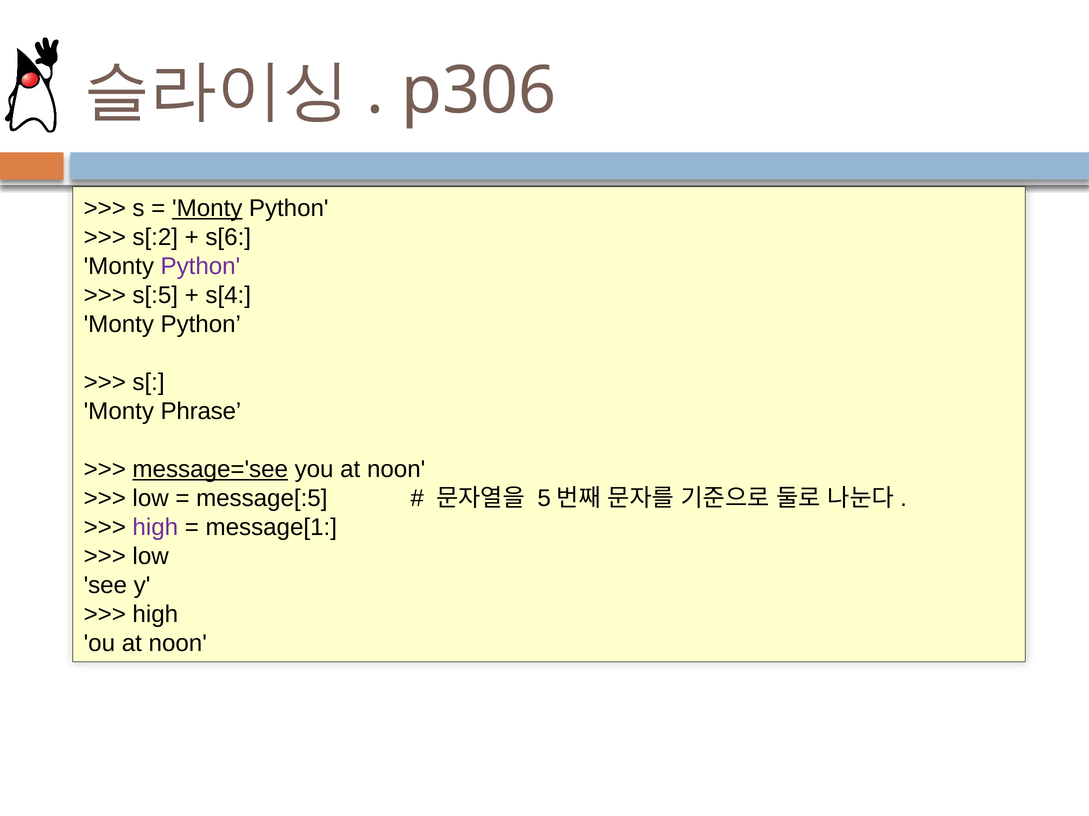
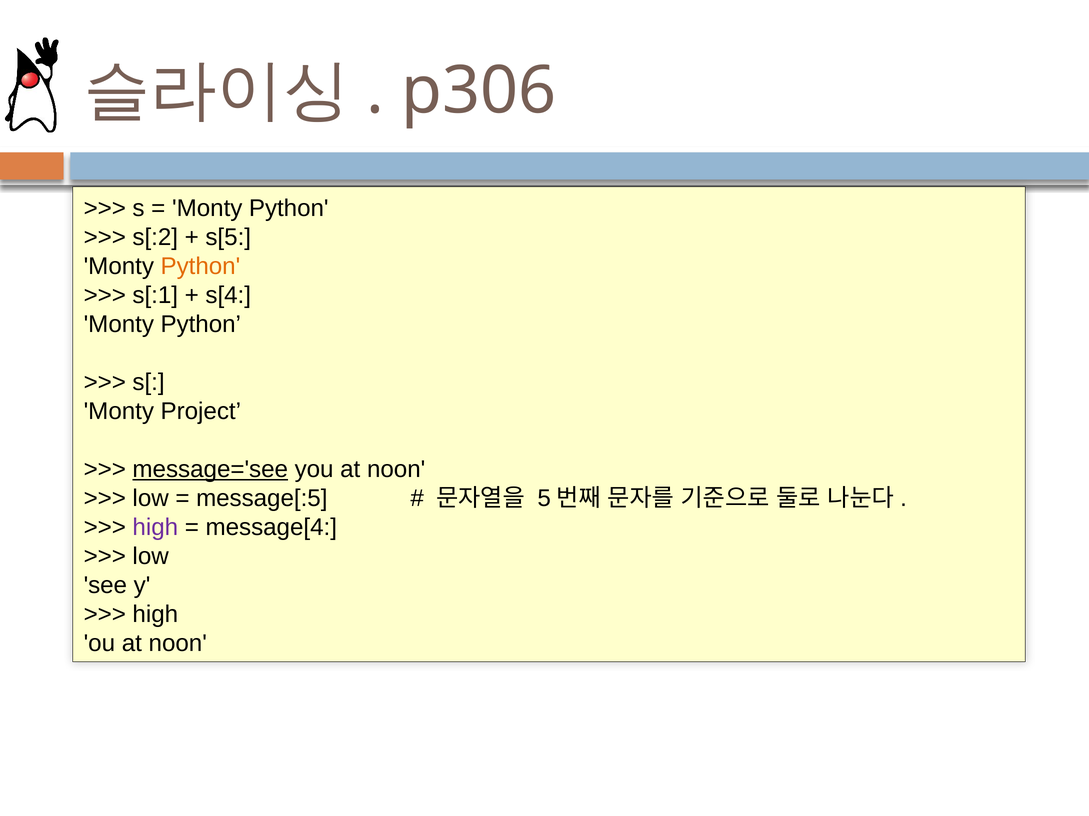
Monty at (207, 209) underline: present -> none
s[6: s[6 -> s[5
Python at (200, 267) colour: purple -> orange
s[:5: s[:5 -> s[:1
Phrase: Phrase -> Project
message[1: message[1 -> message[4
